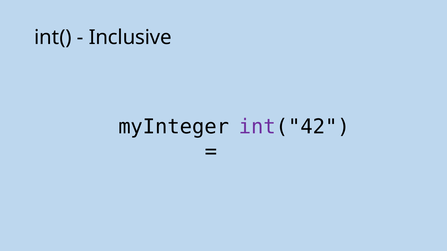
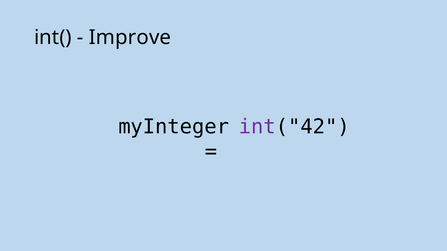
Inclusive: Inclusive -> Improve
